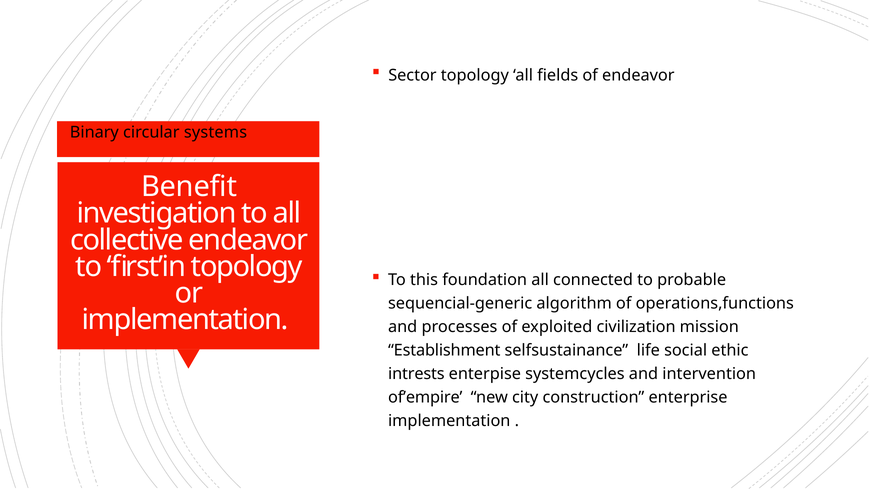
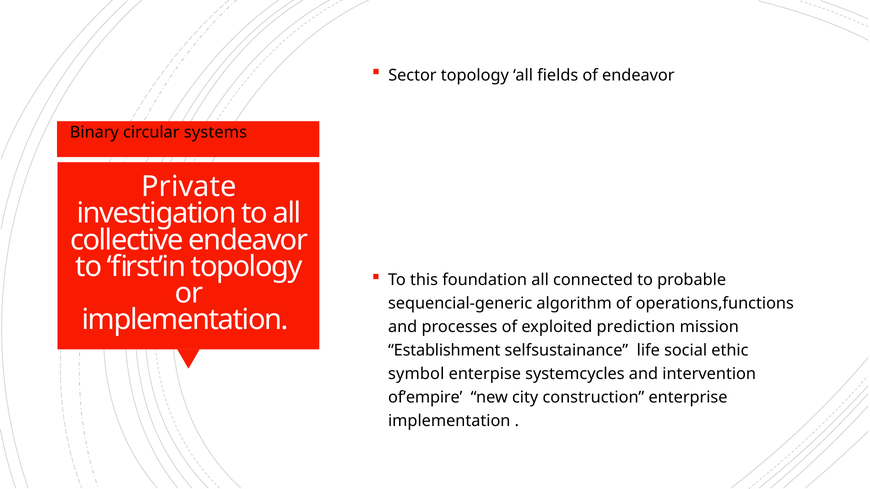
Benefit: Benefit -> Private
civilization: civilization -> prediction
intrests: intrests -> symbol
